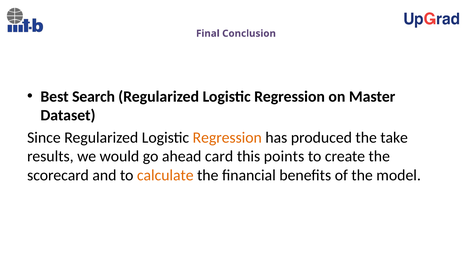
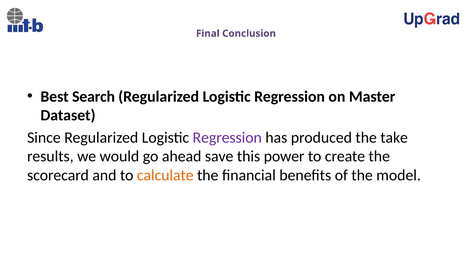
Regression at (227, 137) colour: orange -> purple
card: card -> save
points: points -> power
